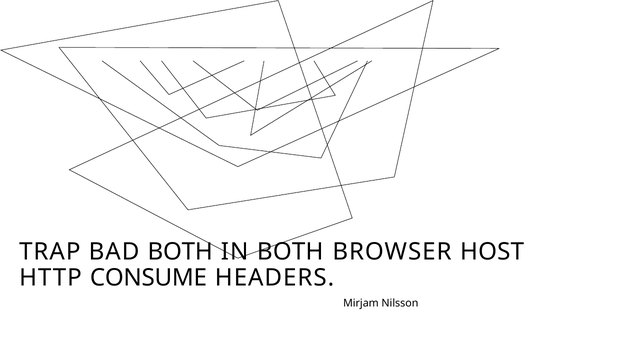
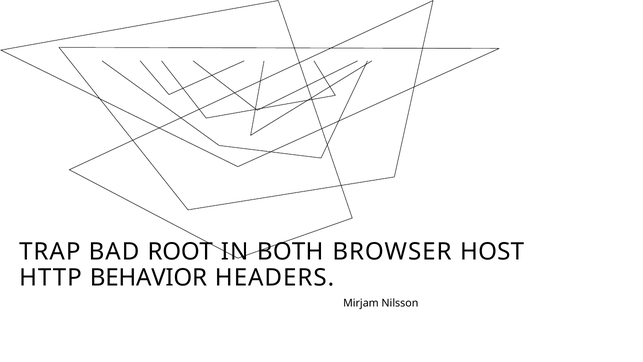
BAD BOTH: BOTH -> ROOT
CONSUME: CONSUME -> BEHAVIOR
